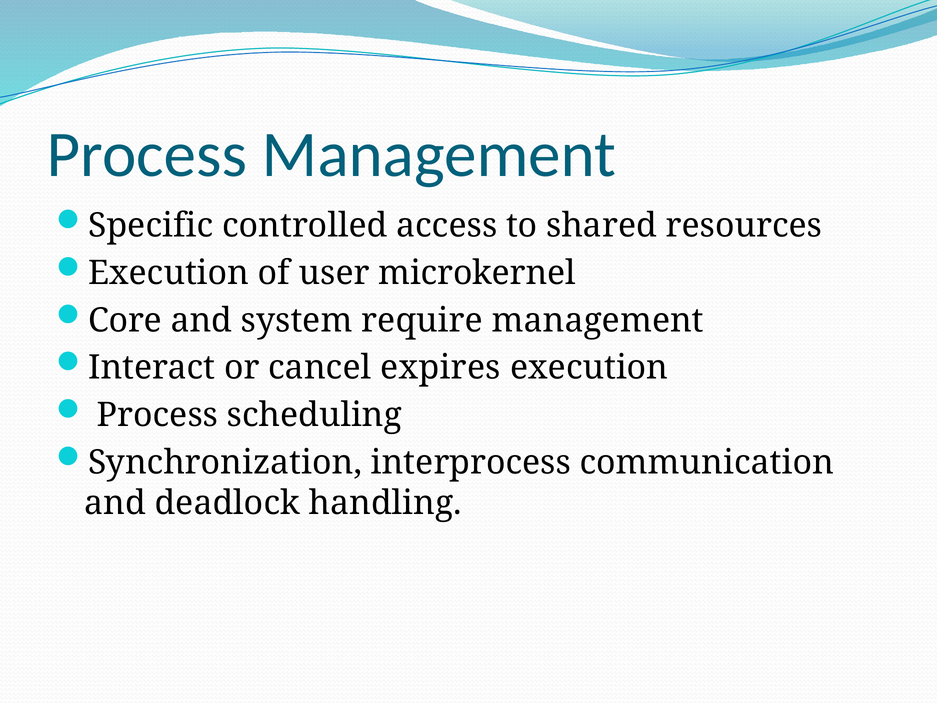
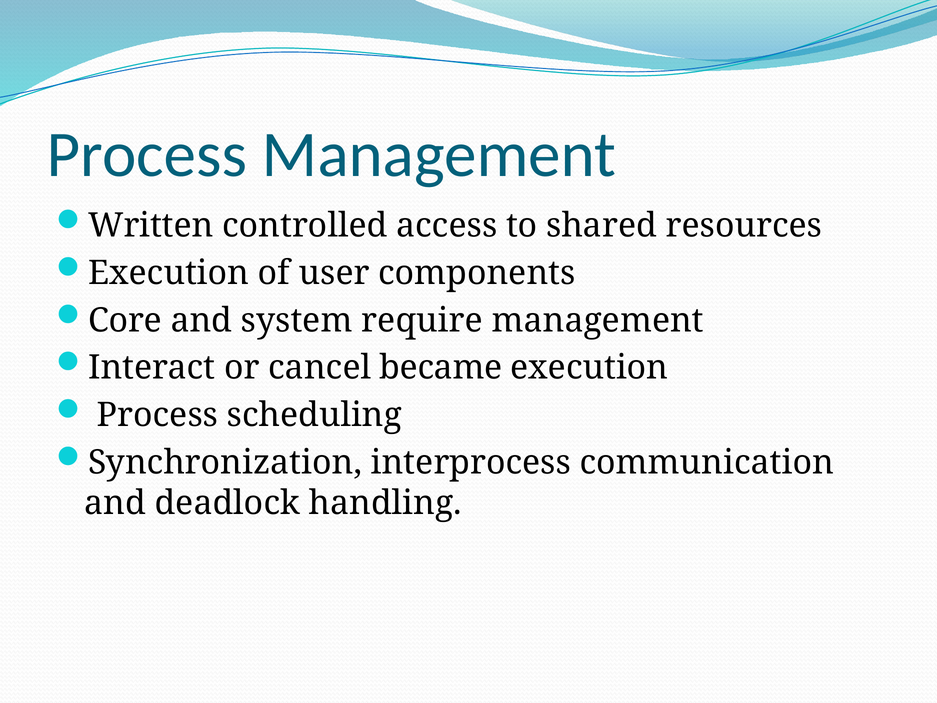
Specific: Specific -> Written
microkernel: microkernel -> components
expires: expires -> became
